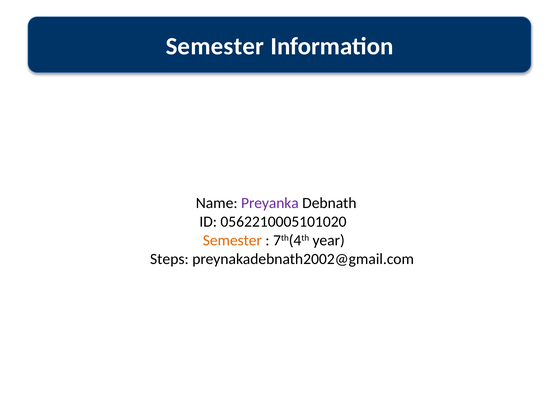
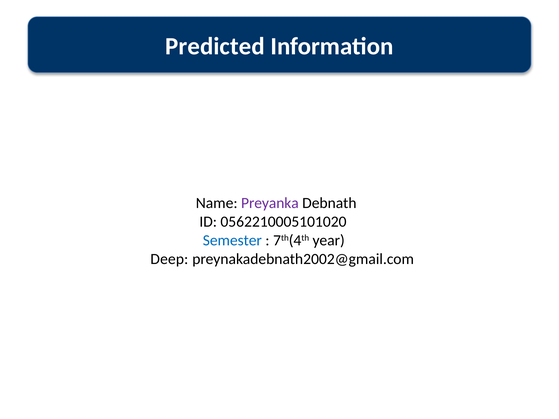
Semester at (215, 46): Semester -> Predicted
Semester at (232, 240) colour: orange -> blue
Steps: Steps -> Deep
